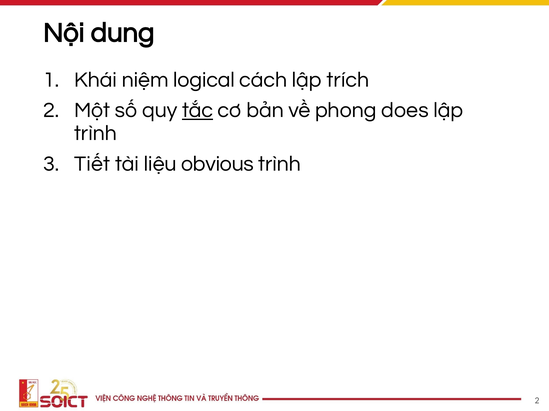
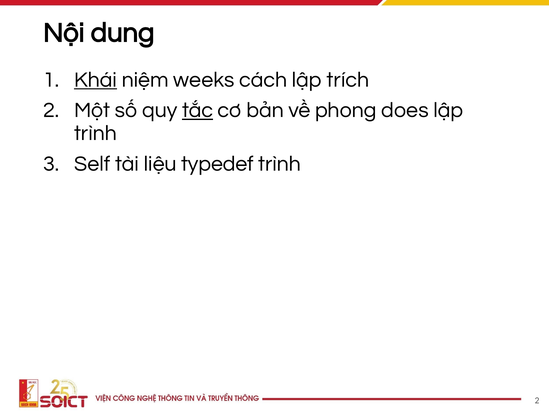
Khái underline: none -> present
logical: logical -> weeks
Tiết: Tiết -> Self
obvious: obvious -> typedef
